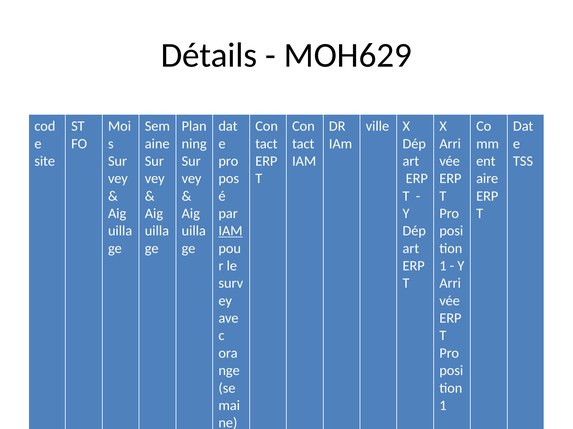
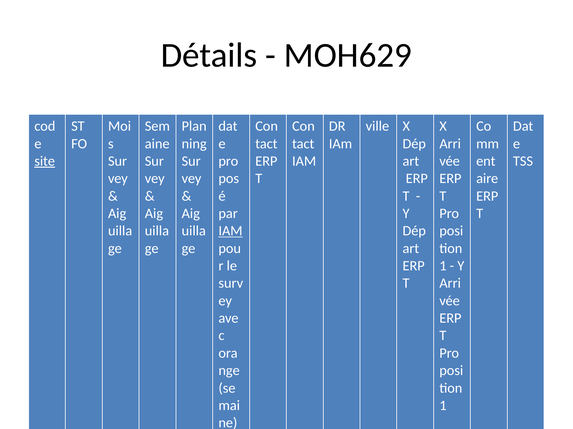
site underline: none -> present
